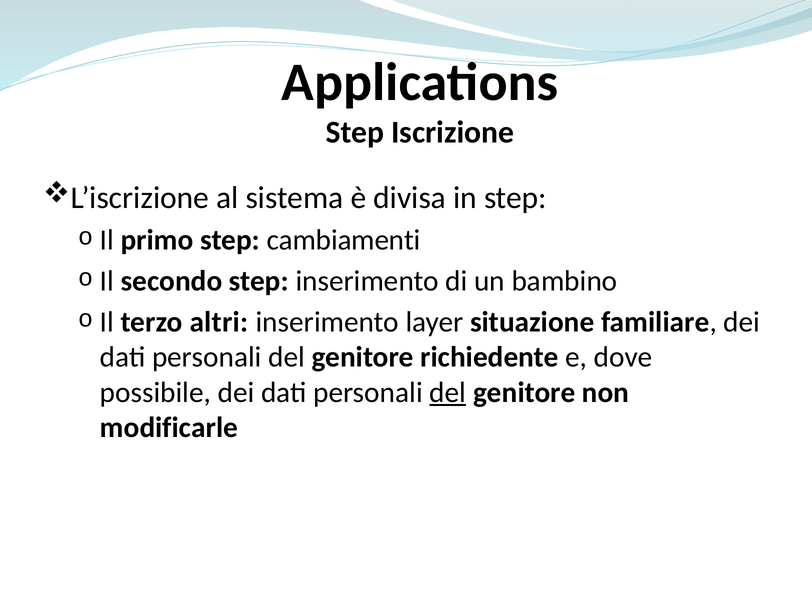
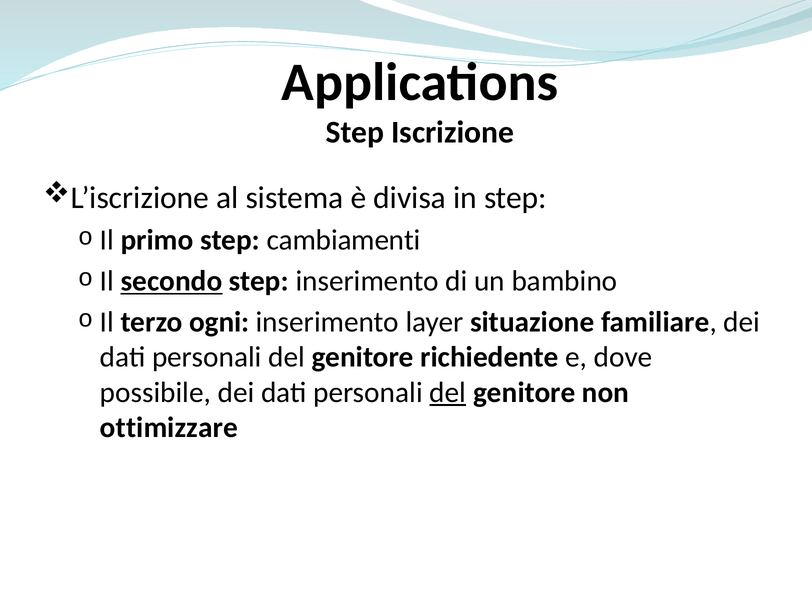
secondo underline: none -> present
altri: altri -> ogni
modificarle: modificarle -> ottimizzare
